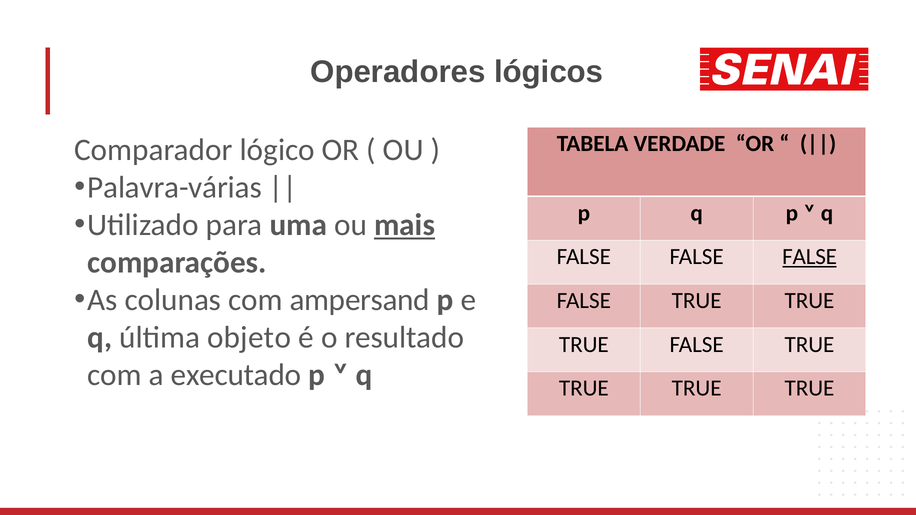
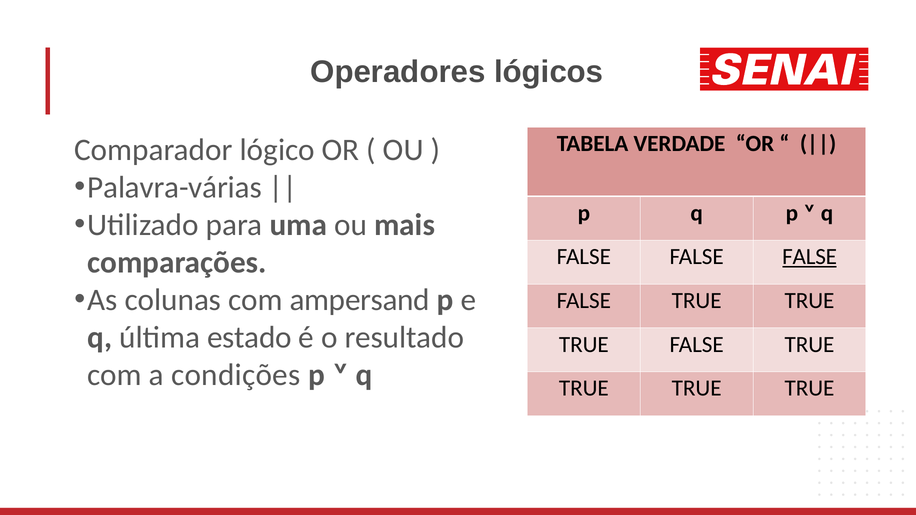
mais underline: present -> none
objeto: objeto -> estado
executado: executado -> condições
